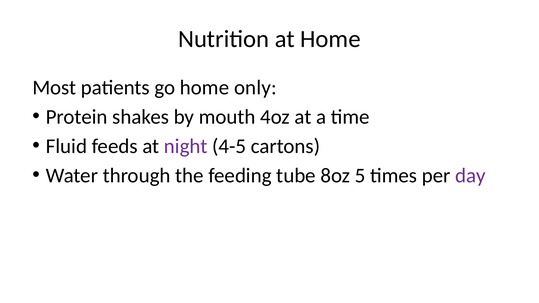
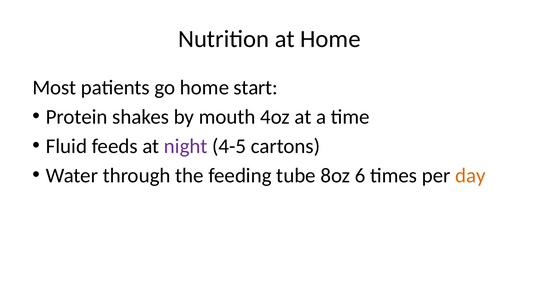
only: only -> start
5: 5 -> 6
day colour: purple -> orange
